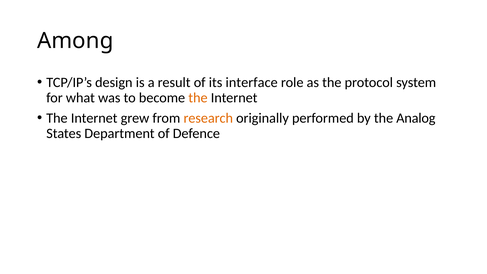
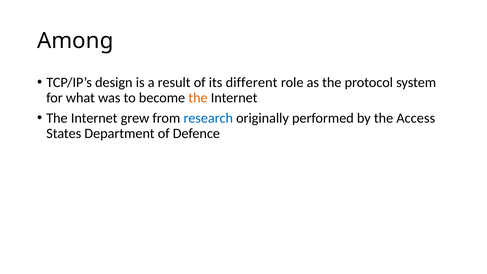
interface: interface -> different
research colour: orange -> blue
Analog: Analog -> Access
